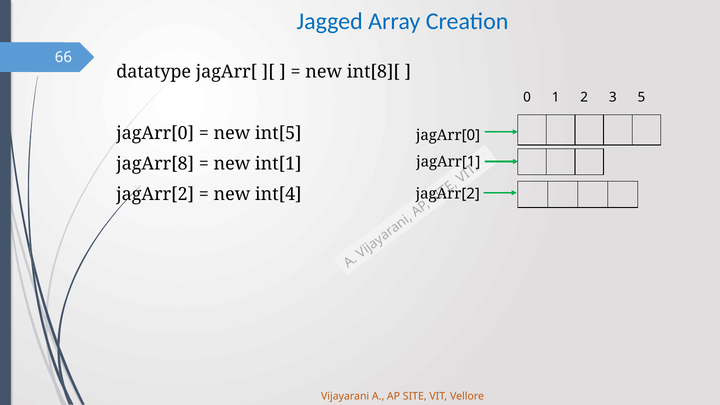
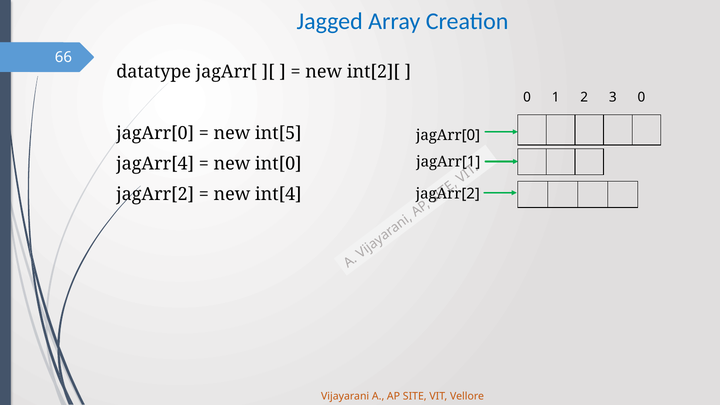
int[8][: int[8][ -> int[2][
3 5: 5 -> 0
jagArr[8: jagArr[8 -> jagArr[4
int[1: int[1 -> int[0
